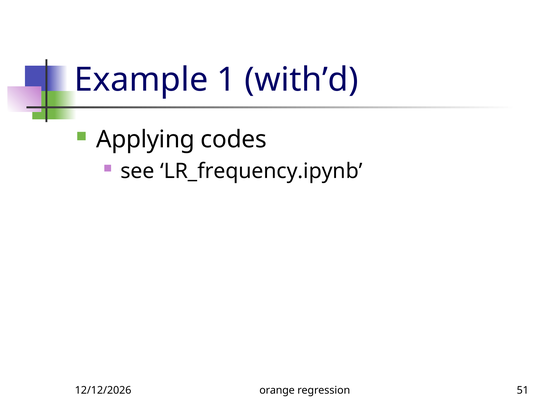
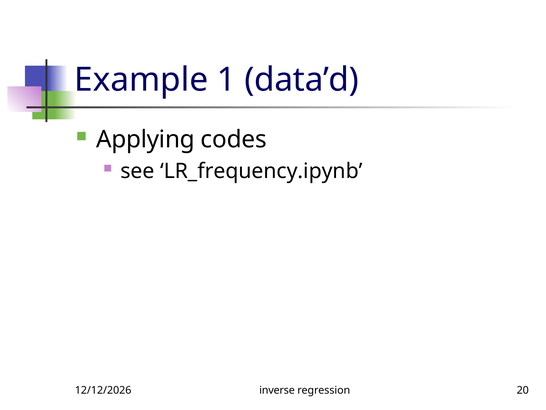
with’d: with’d -> data’d
orange: orange -> inverse
51: 51 -> 20
